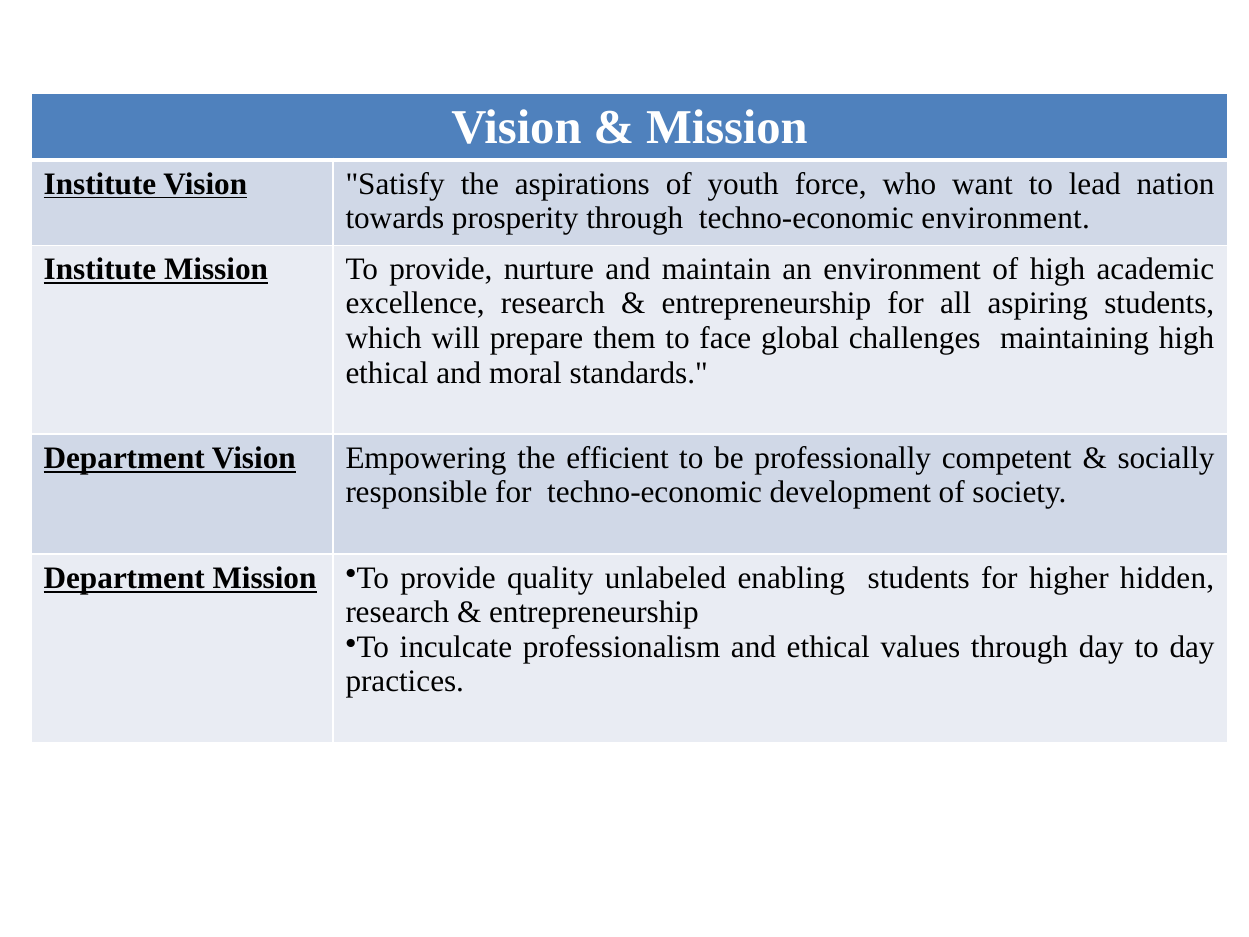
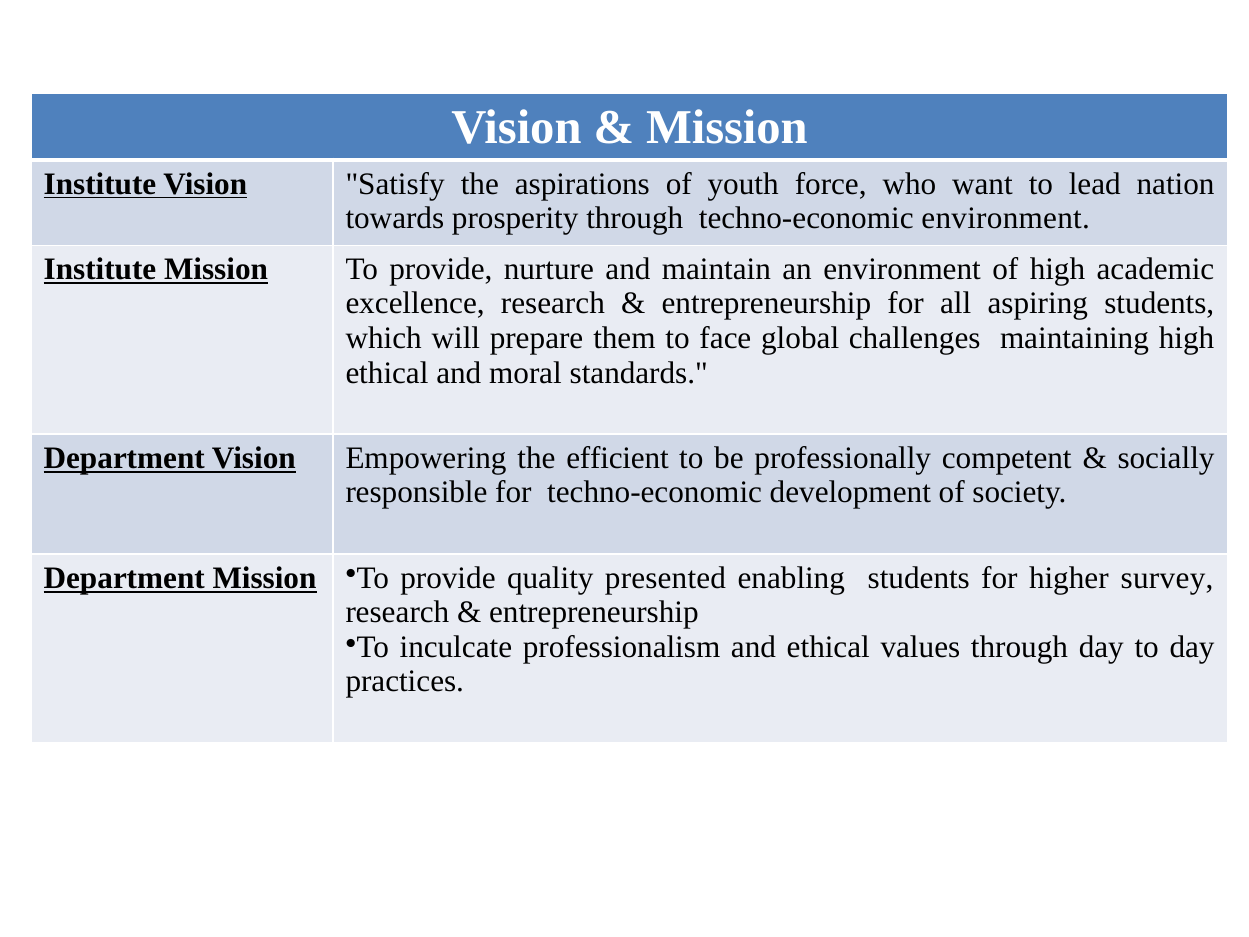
unlabeled: unlabeled -> presented
hidden: hidden -> survey
